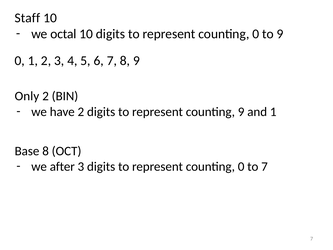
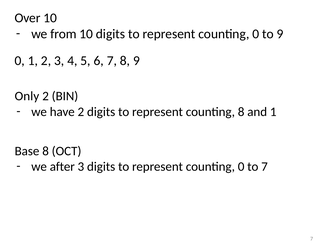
Staff: Staff -> Over
octal: octal -> from
counting 9: 9 -> 8
